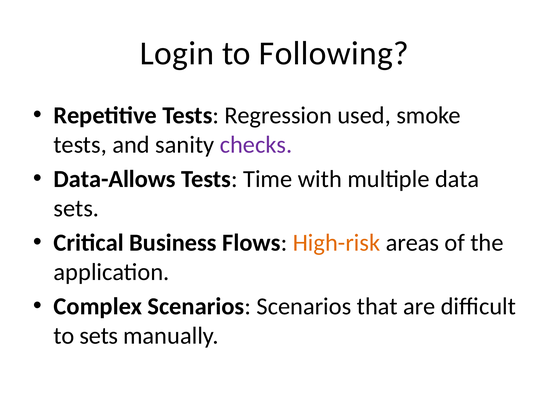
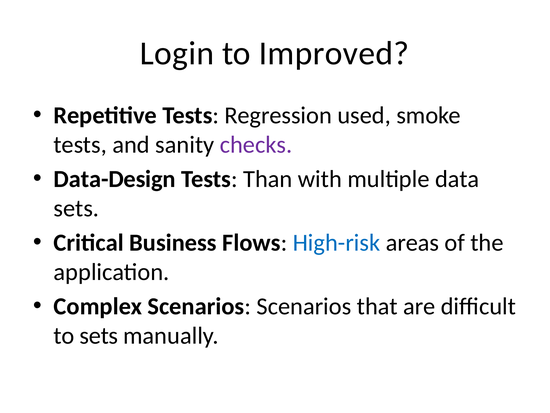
Following: Following -> Improved
Data-Allows: Data-Allows -> Data-Design
Time: Time -> Than
High-risk colour: orange -> blue
